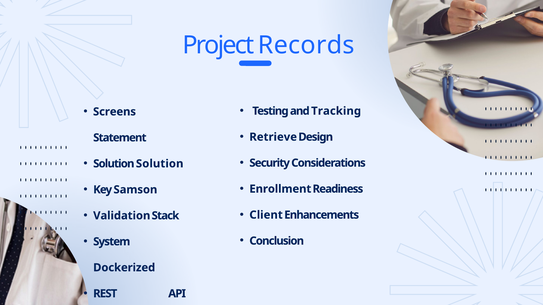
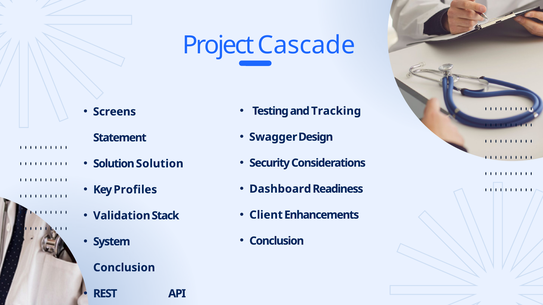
Records: Records -> Cascade
Retrieve: Retrieve -> Swagger
Enrollment: Enrollment -> Dashboard
Samson: Samson -> Profiles
Dockerized at (124, 268): Dockerized -> Conclusion
